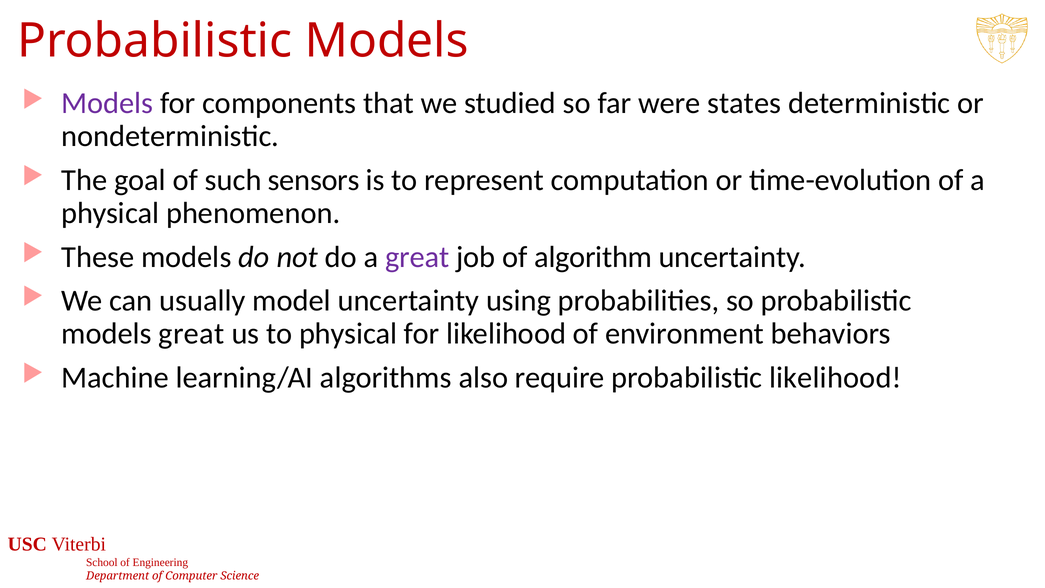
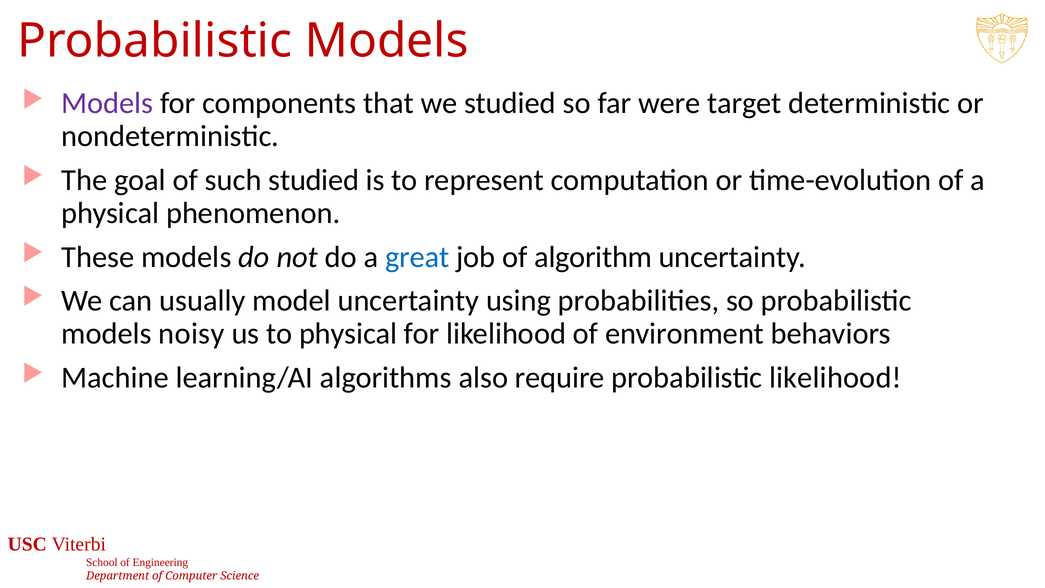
states: states -> target
such sensors: sensors -> studied
great at (417, 257) colour: purple -> blue
models great: great -> noisy
